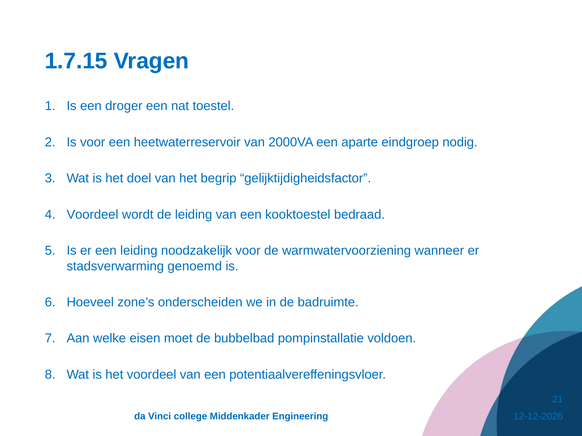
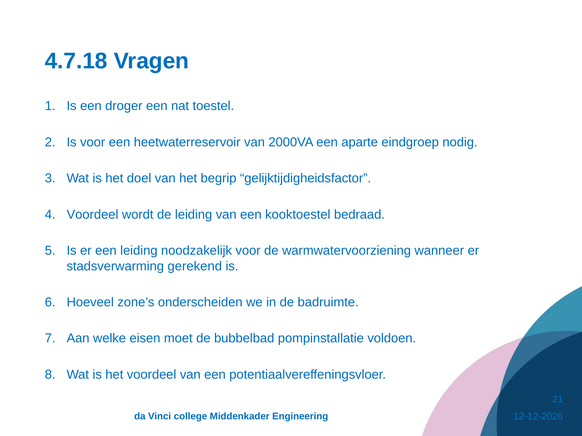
1.7.15: 1.7.15 -> 4.7.18
genoemd: genoemd -> gerekend
